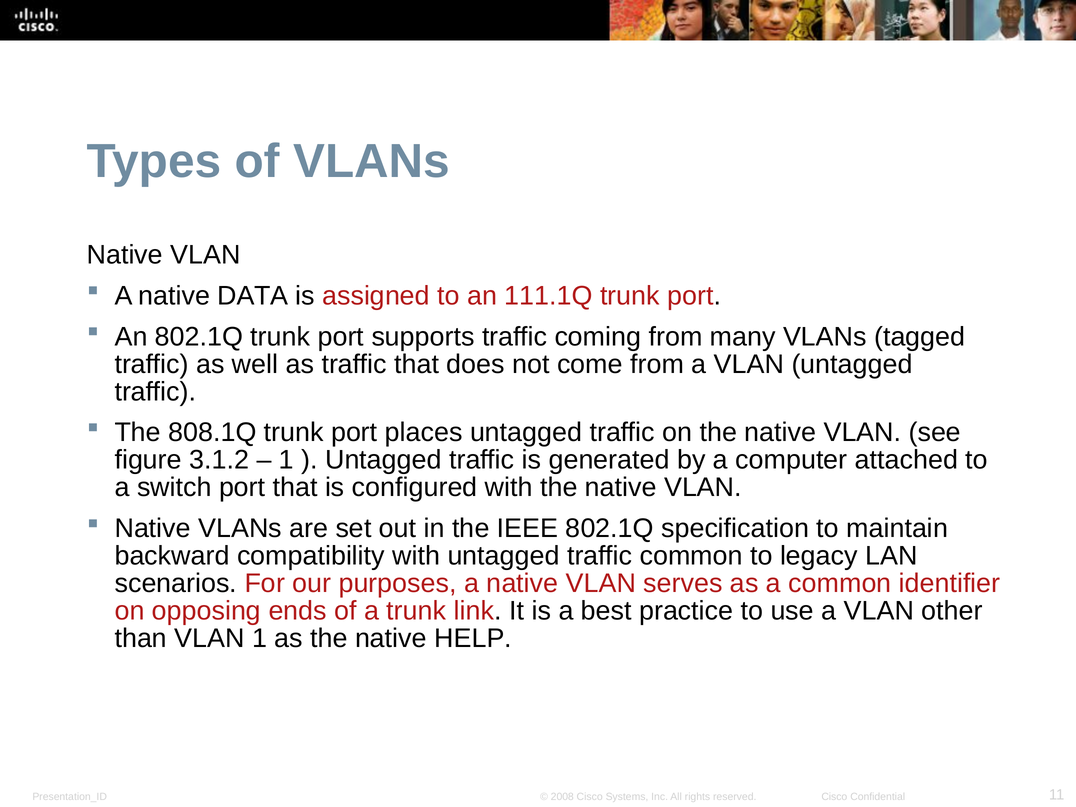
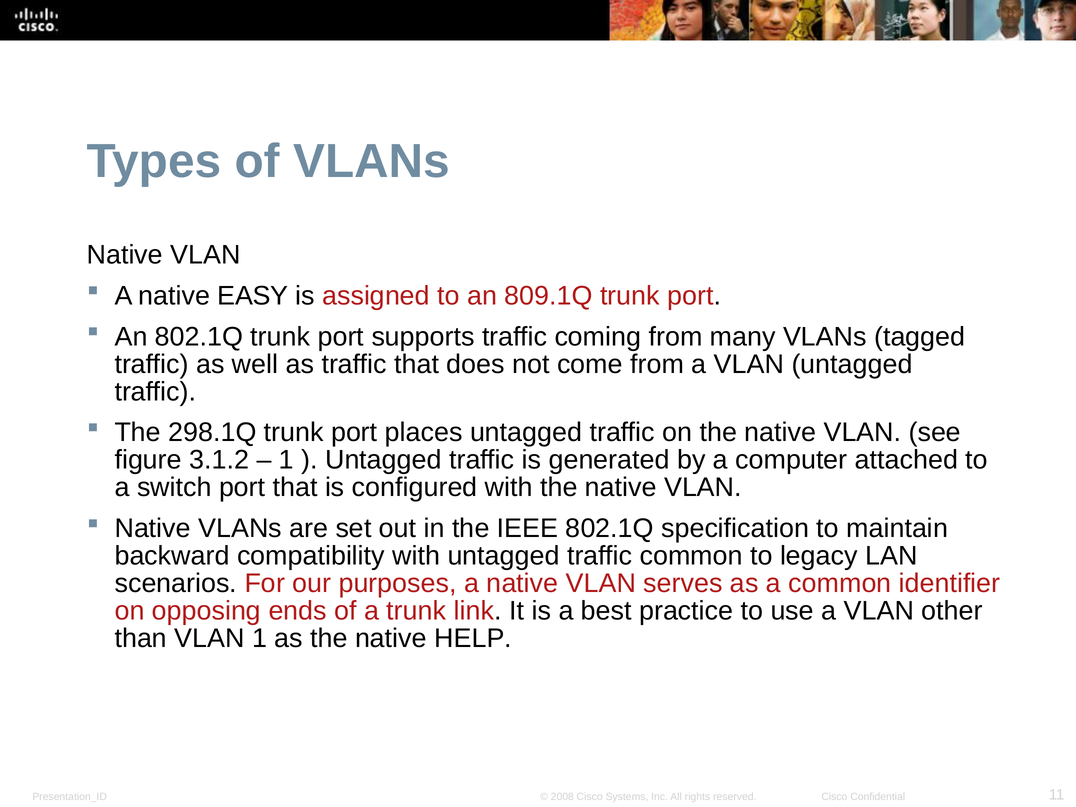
DATA: DATA -> EASY
111.1Q: 111.1Q -> 809.1Q
808.1Q: 808.1Q -> 298.1Q
